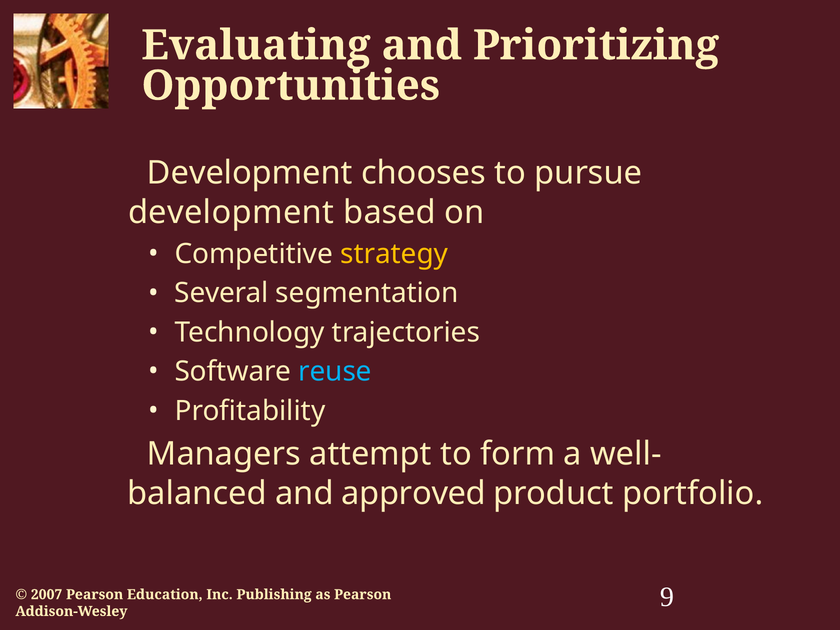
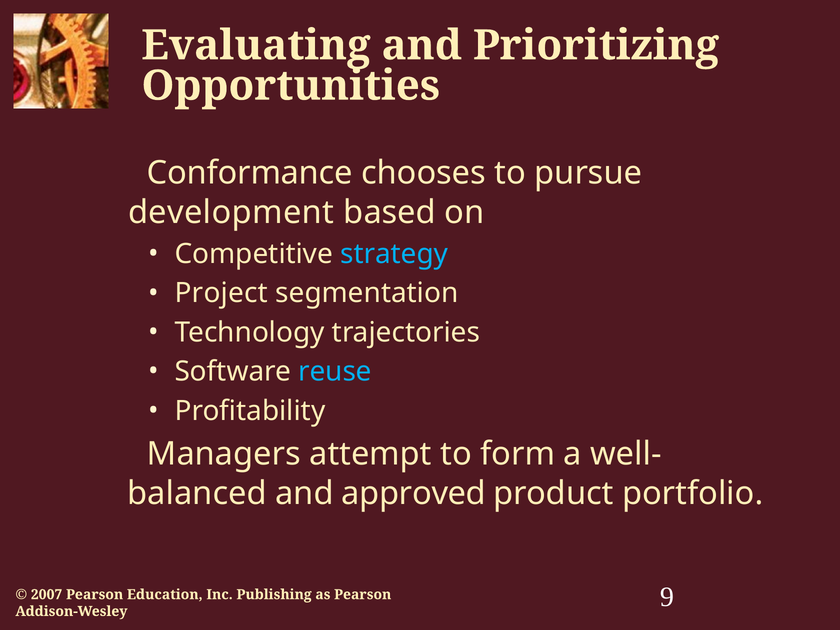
Development at (250, 173): Development -> Conformance
strategy colour: yellow -> light blue
Several: Several -> Project
